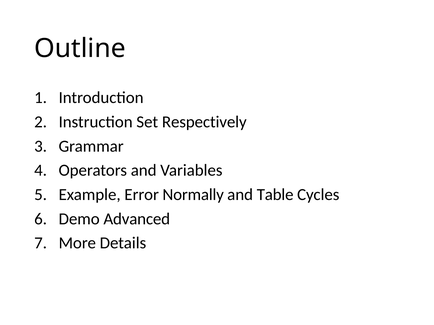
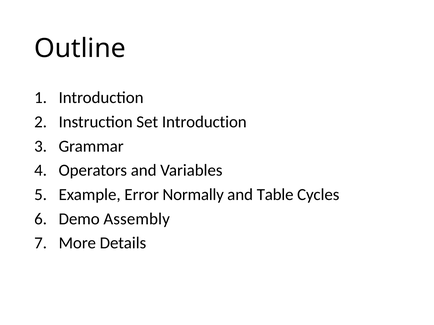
Set Respectively: Respectively -> Introduction
Advanced: Advanced -> Assembly
